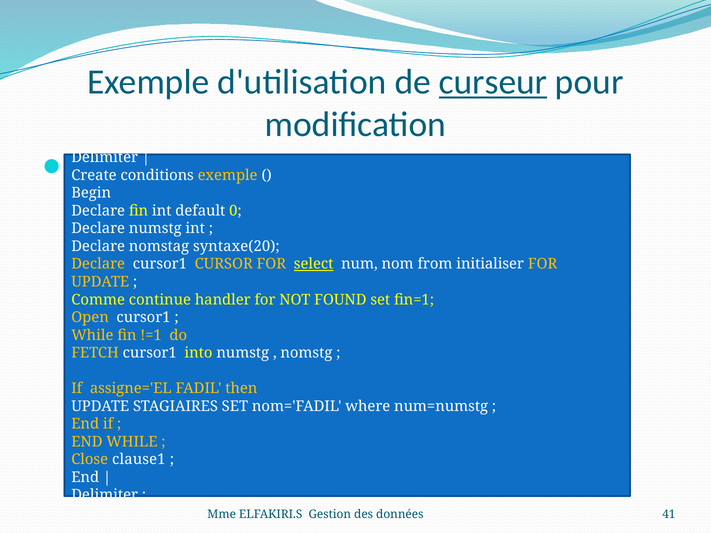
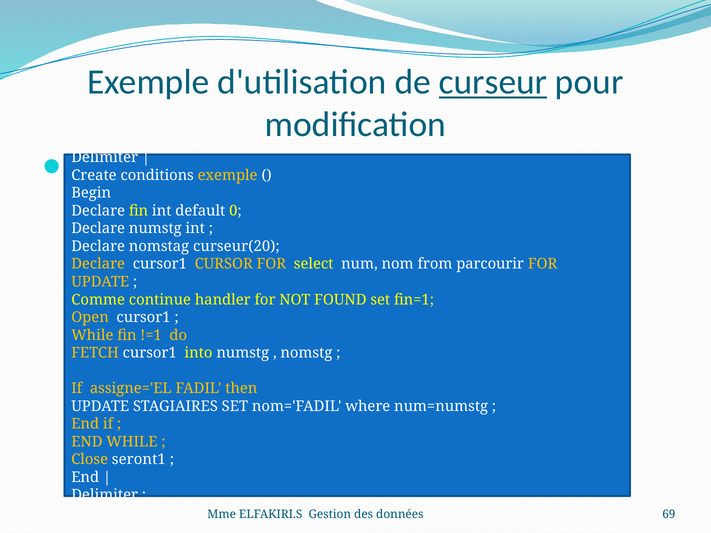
syntaxe(20: syntaxe(20 -> curseur(20
select underline: present -> none
initialiser: initialiser -> parcourir
clause1: clause1 -> seront1
41: 41 -> 69
